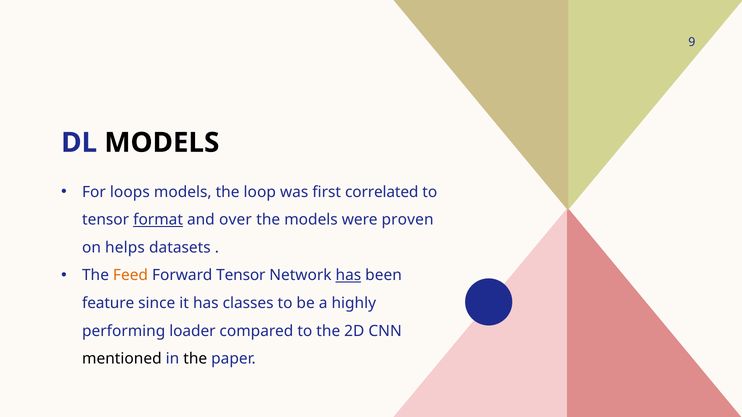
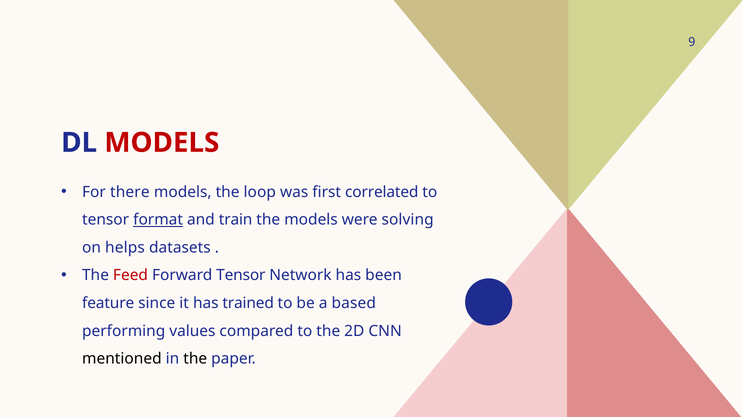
MODELS at (162, 143) colour: black -> red
loops: loops -> there
over: over -> train
proven: proven -> solving
Feed colour: orange -> red
has at (348, 276) underline: present -> none
classes: classes -> trained
highly: highly -> based
loader: loader -> values
